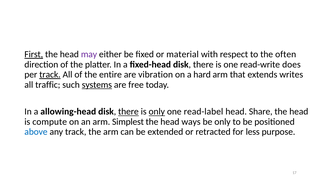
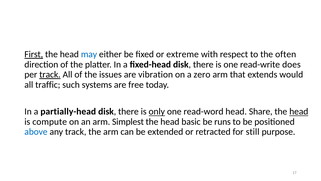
may colour: purple -> blue
material: material -> extreme
entire: entire -> issues
hard: hard -> zero
writes: writes -> would
systems underline: present -> none
allowing-head: allowing-head -> partially-head
there at (128, 111) underline: present -> none
read-label: read-label -> read-word
head at (299, 111) underline: none -> present
ways: ways -> basic
be only: only -> runs
less: less -> still
